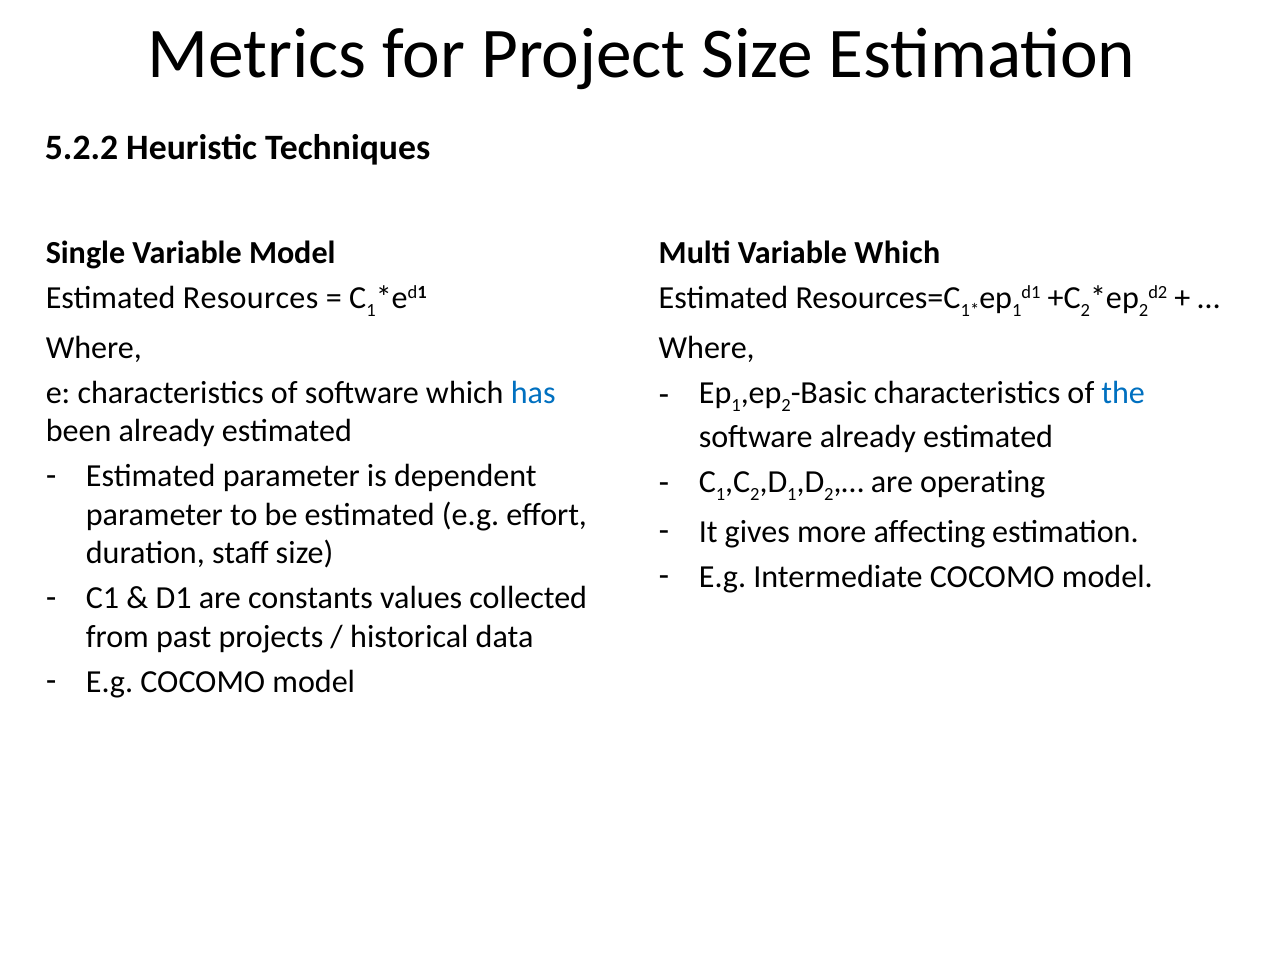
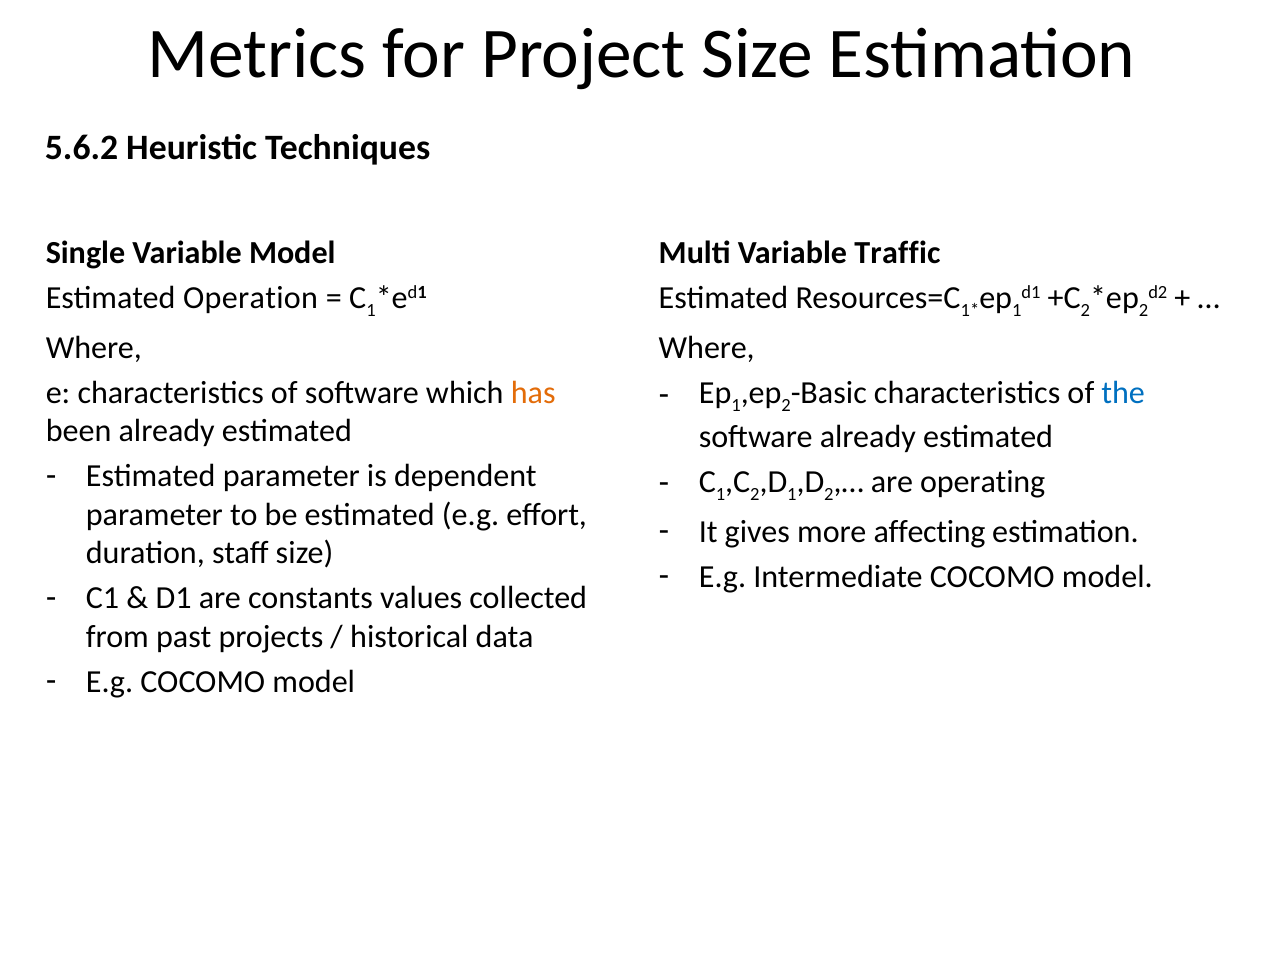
5.2.2: 5.2.2 -> 5.6.2
Variable Which: Which -> Traffic
Resources: Resources -> Operation
has colour: blue -> orange
